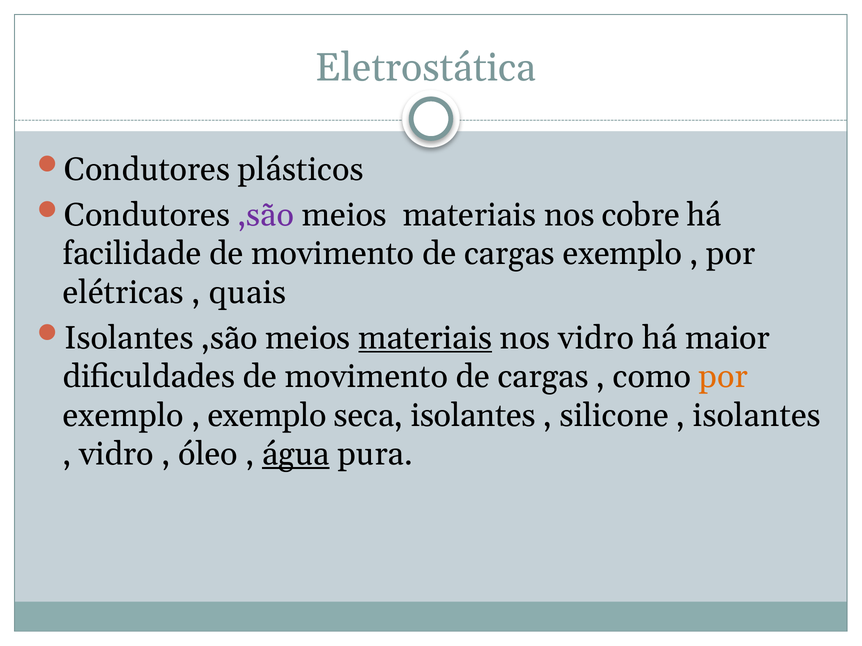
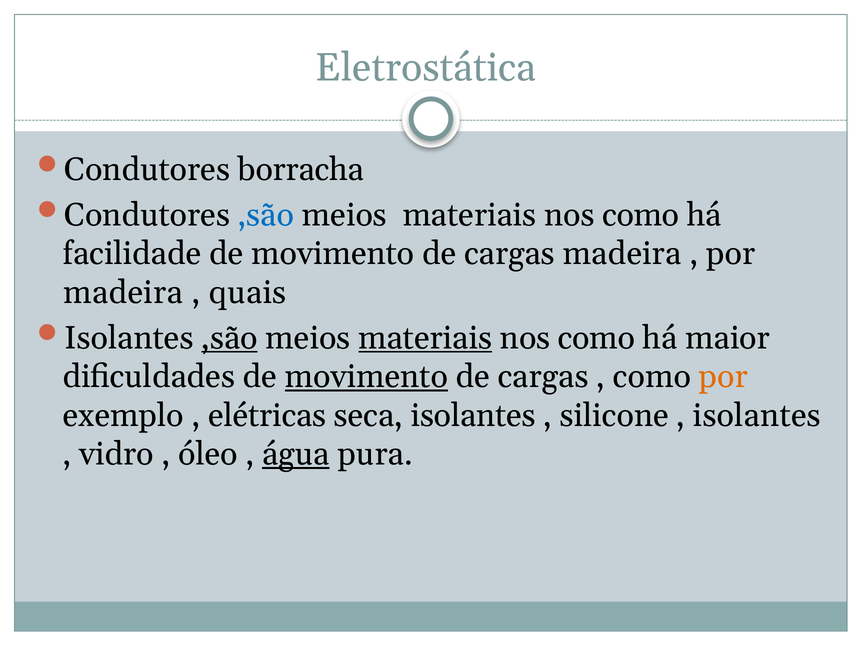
plásticos: plásticos -> borracha
,são at (266, 215) colour: purple -> blue
cobre at (641, 215): cobre -> como
cargas exemplo: exemplo -> madeira
elétricas at (123, 293): elétricas -> madeira
,são at (230, 338) underline: none -> present
vidro at (596, 338): vidro -> como
movimento at (366, 377) underline: none -> present
exemplo at (267, 416): exemplo -> elétricas
